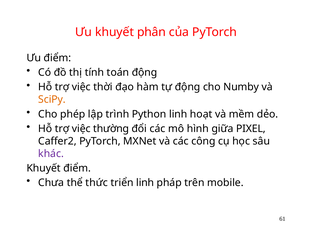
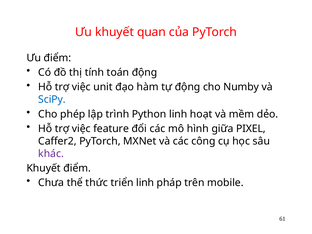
phân: phân -> quan
thời: thời -> unit
SciPy colour: orange -> blue
thường: thường -> feature
